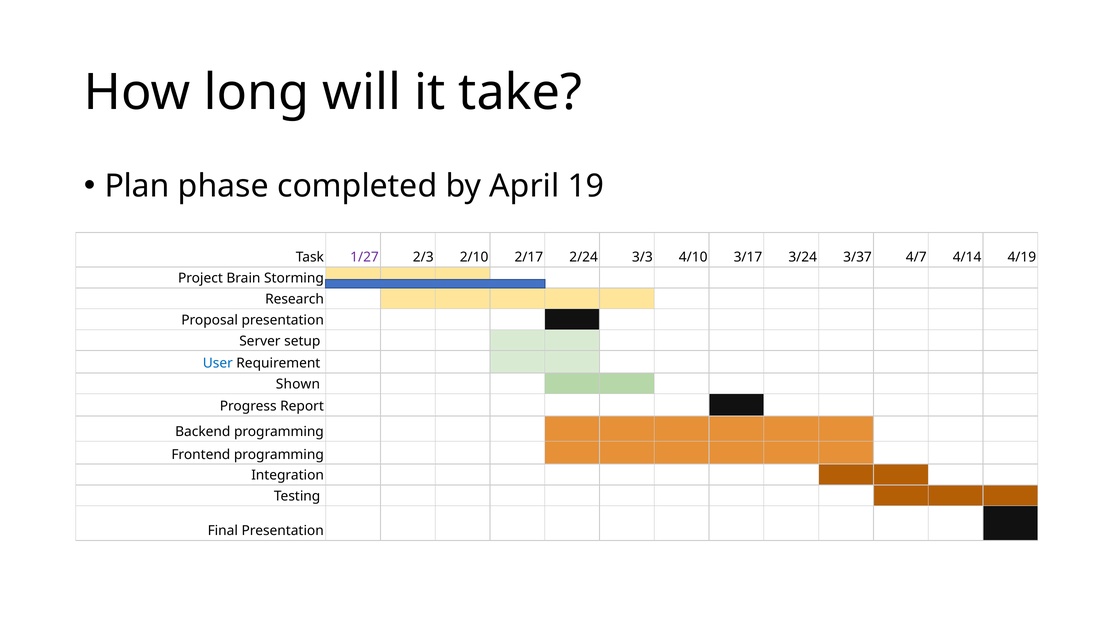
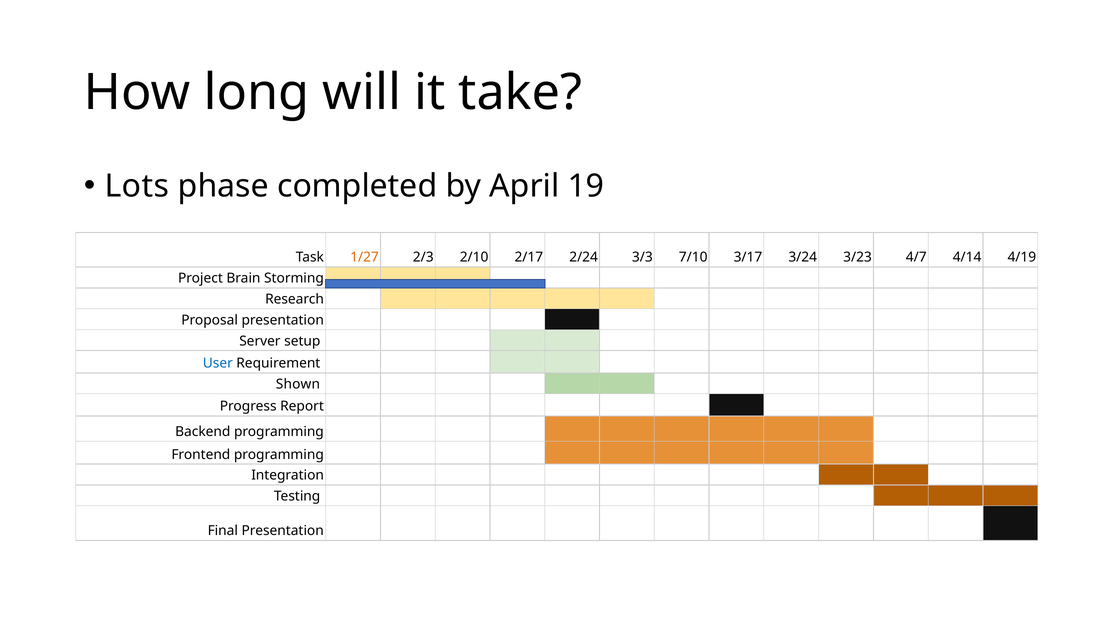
Plan: Plan -> Lots
1/27 colour: purple -> orange
4/10: 4/10 -> 7/10
3/37: 3/37 -> 3/23
